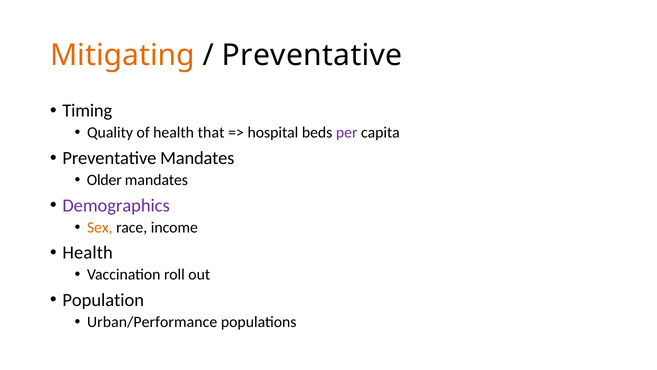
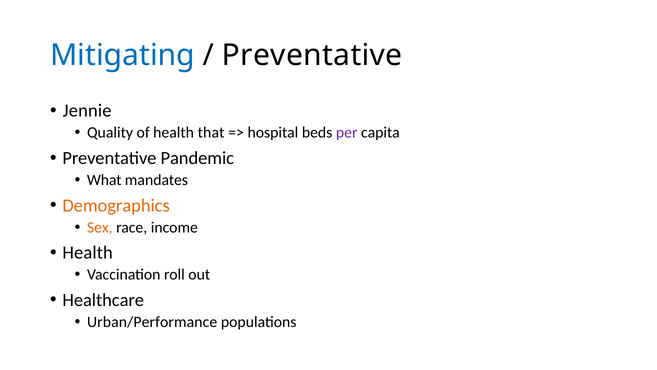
Mitigating colour: orange -> blue
Timing: Timing -> Jennie
Preventative Mandates: Mandates -> Pandemic
Older: Older -> What
Demographics colour: purple -> orange
Population: Population -> Healthcare
